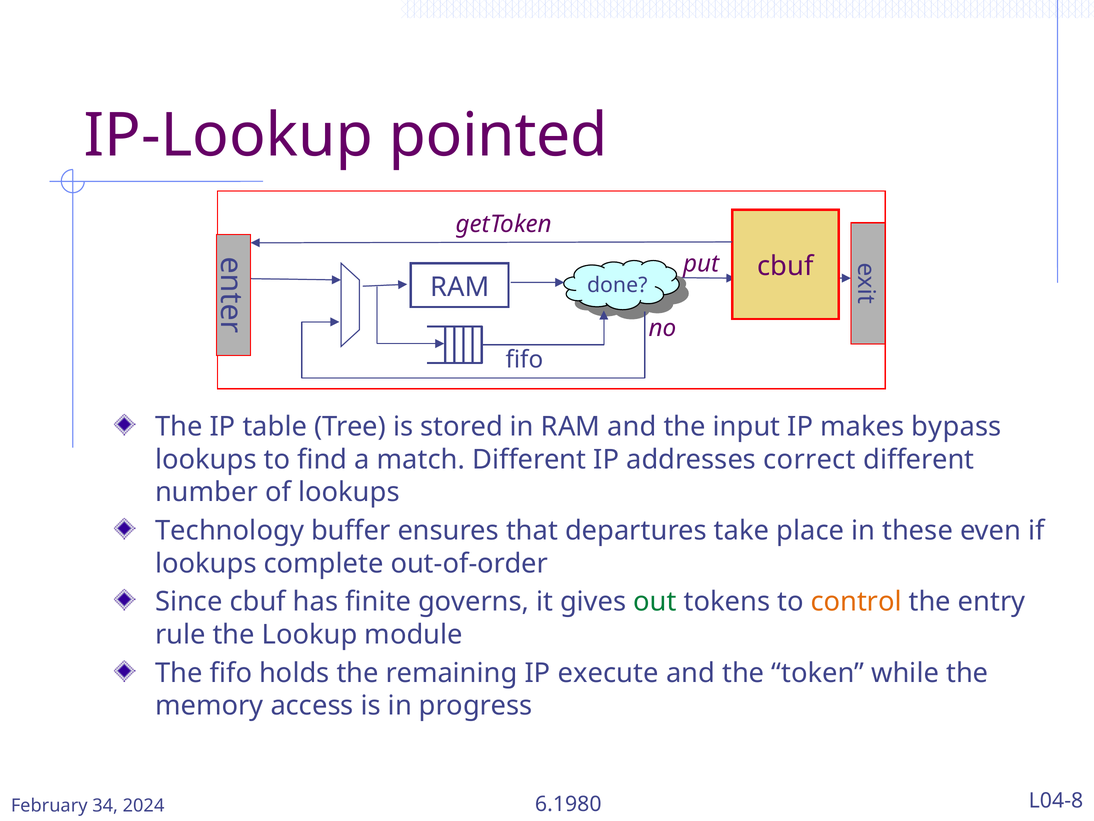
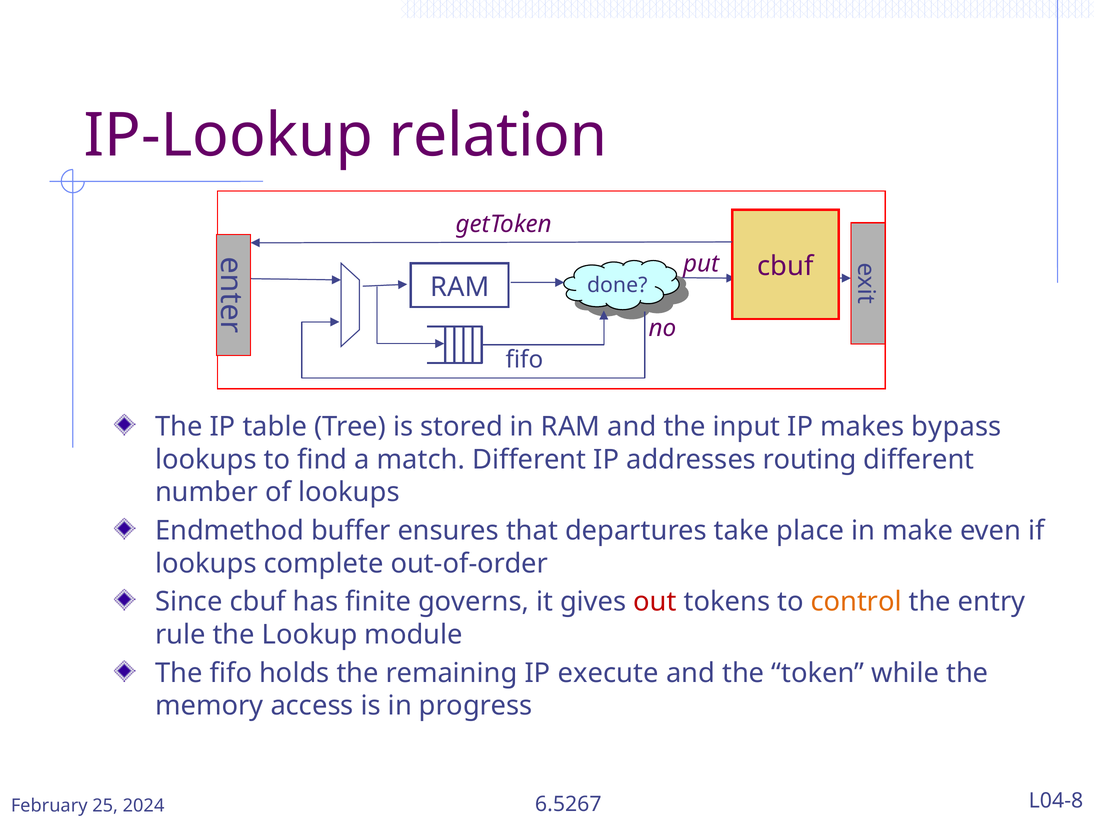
pointed: pointed -> relation
correct: correct -> routing
Technology: Technology -> Endmethod
these: these -> make
out colour: green -> red
34: 34 -> 25
6.1980: 6.1980 -> 6.5267
